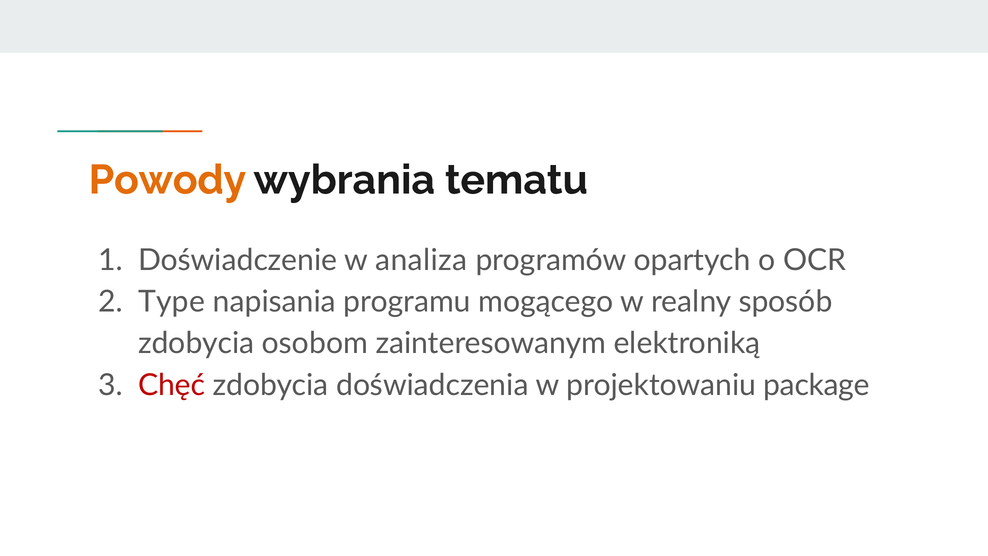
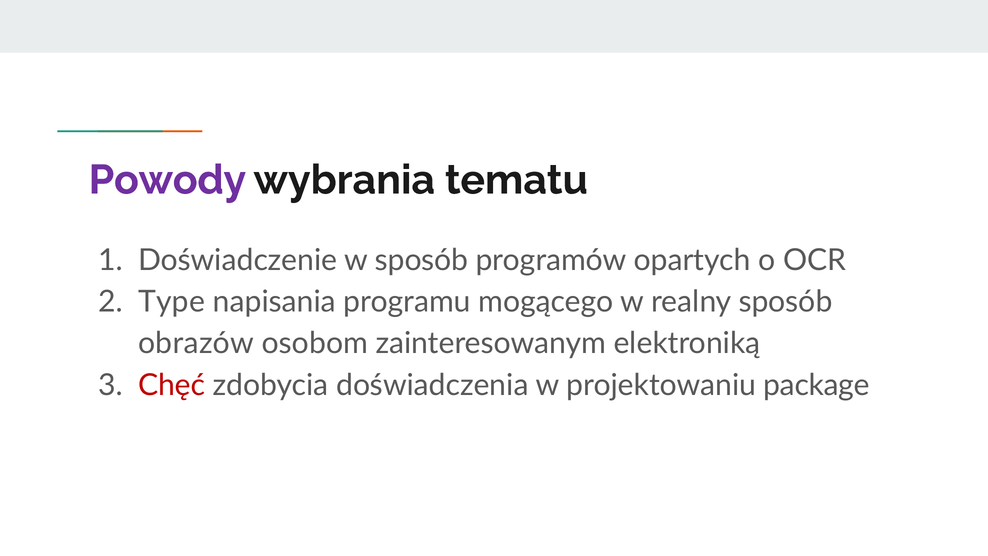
Powody colour: orange -> purple
w analiza: analiza -> sposób
zdobycia at (196, 343): zdobycia -> obrazów
